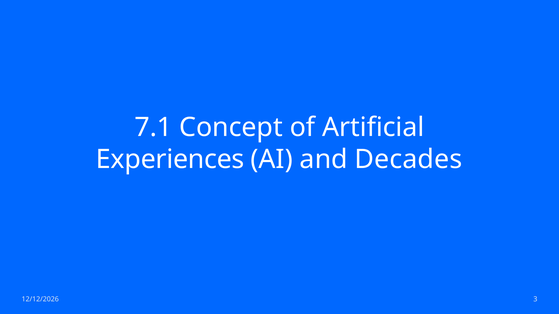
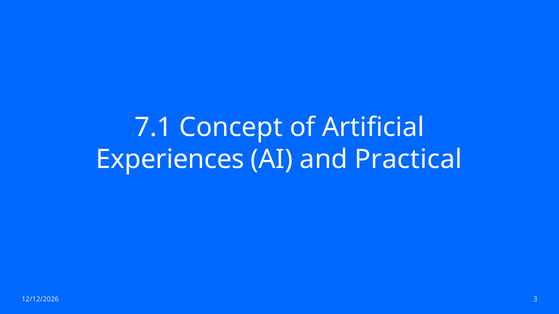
Decades: Decades -> Practical
